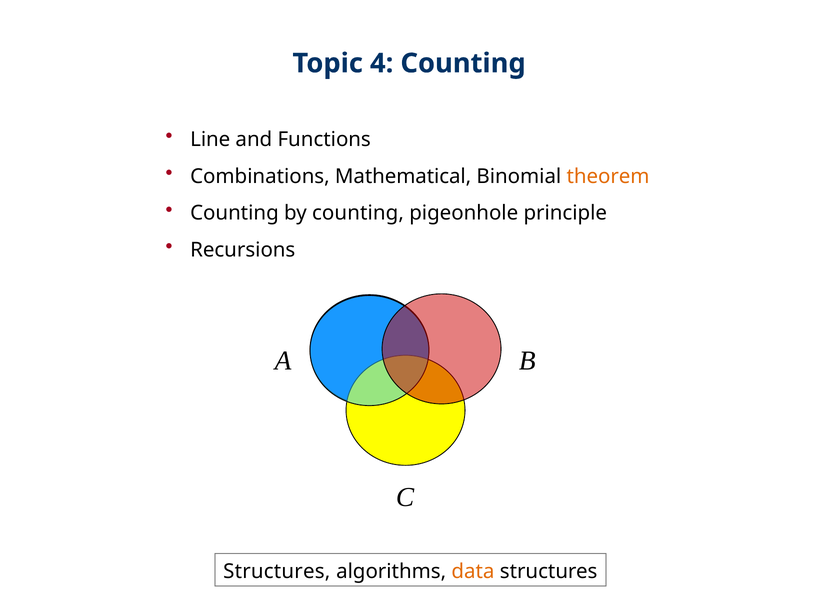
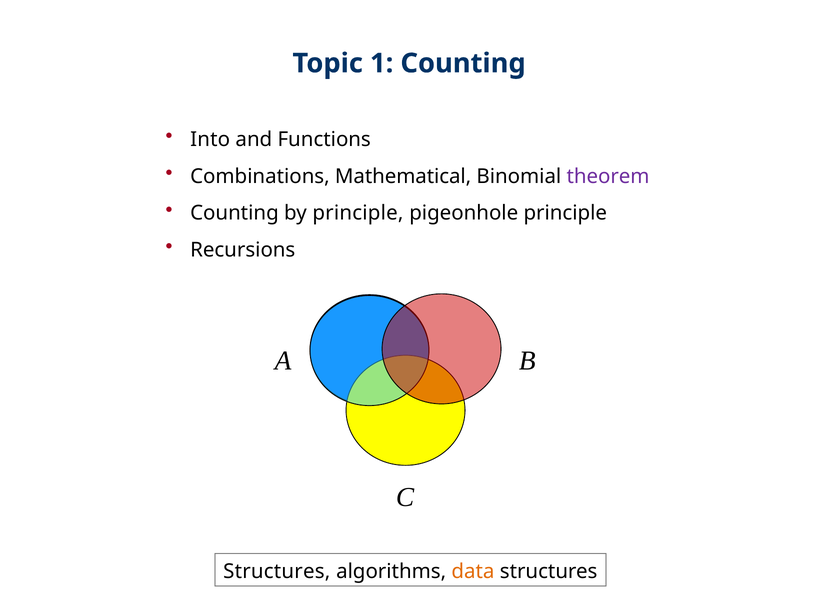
4: 4 -> 1
Line: Line -> Into
theorem colour: orange -> purple
by counting: counting -> principle
